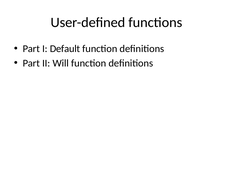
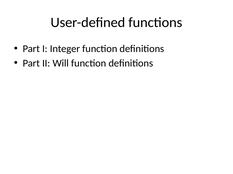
Default: Default -> Integer
